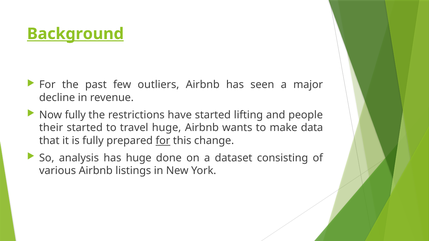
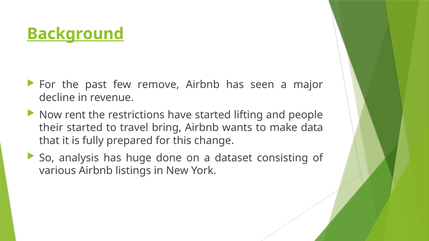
outliers: outliers -> remove
Now fully: fully -> rent
travel huge: huge -> bring
for at (163, 141) underline: present -> none
